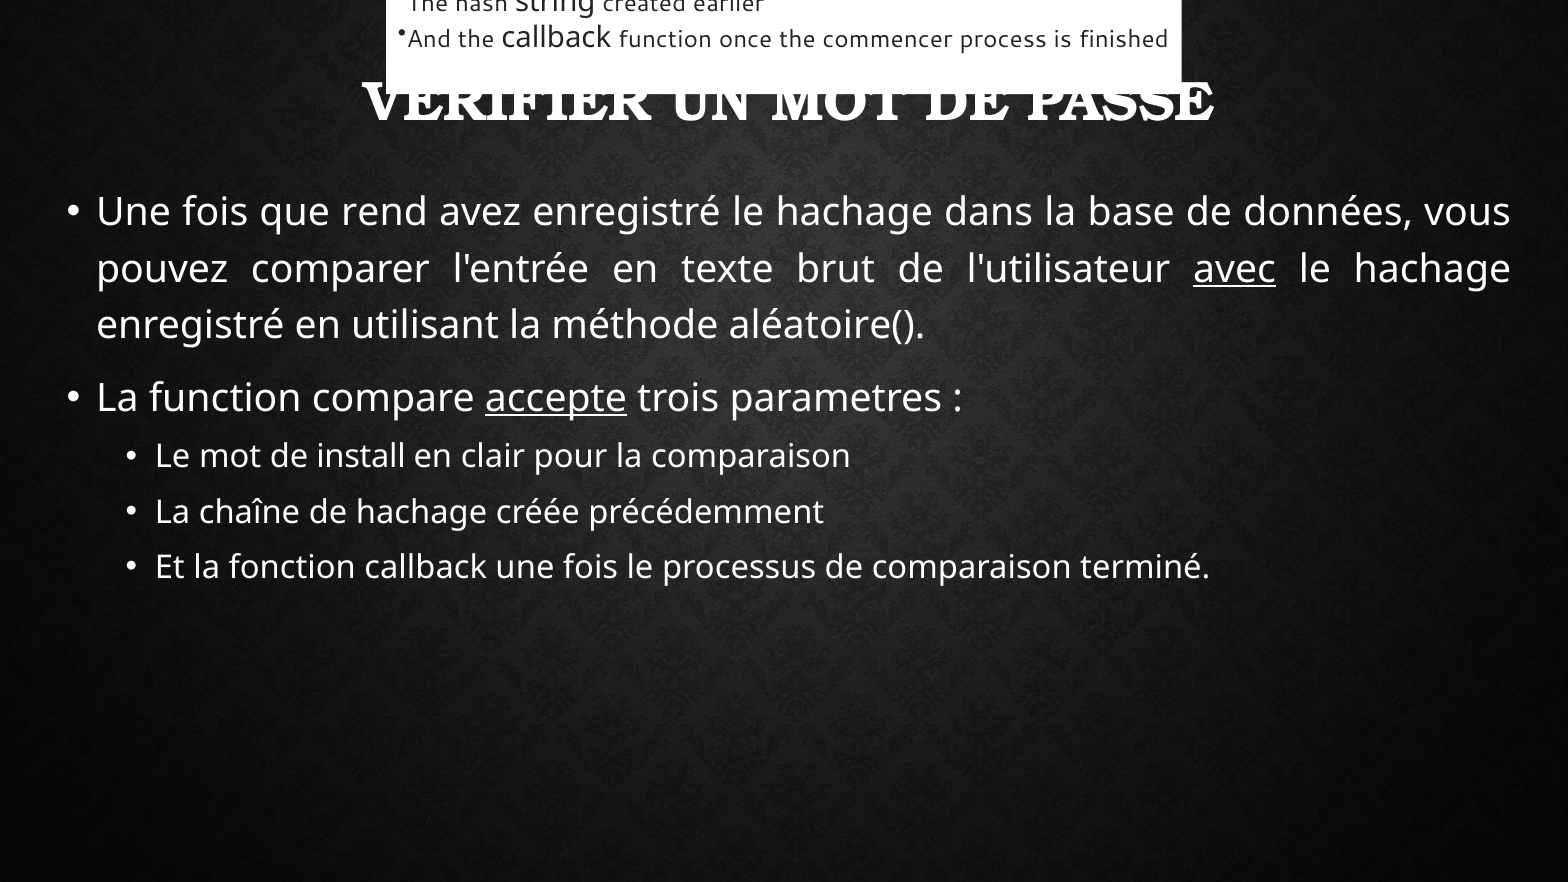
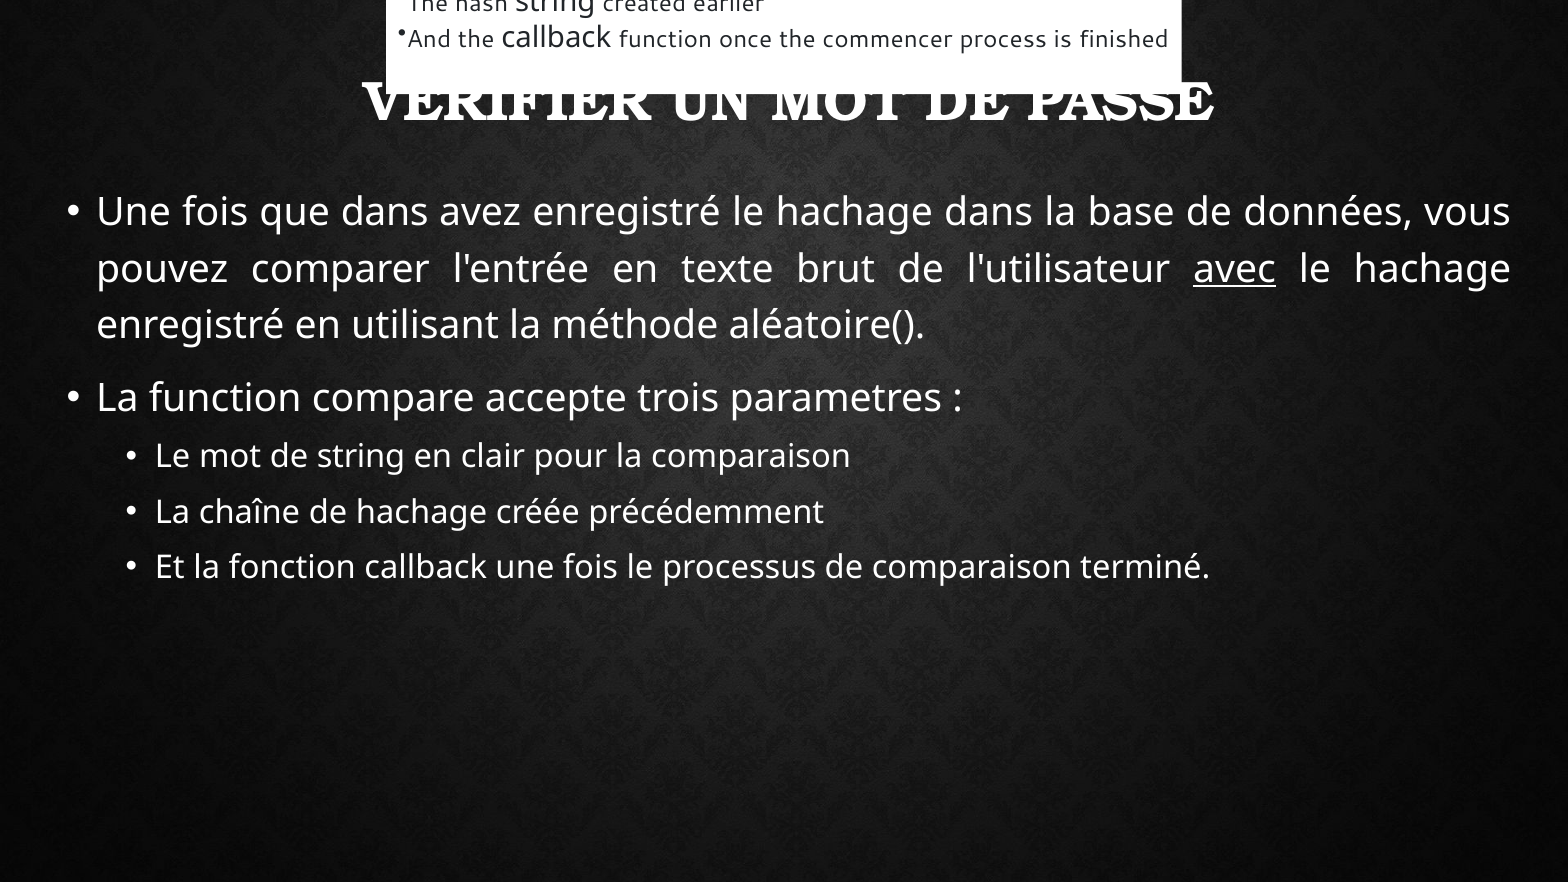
que rend: rend -> dans
accepte underline: present -> none
de install: install -> string
